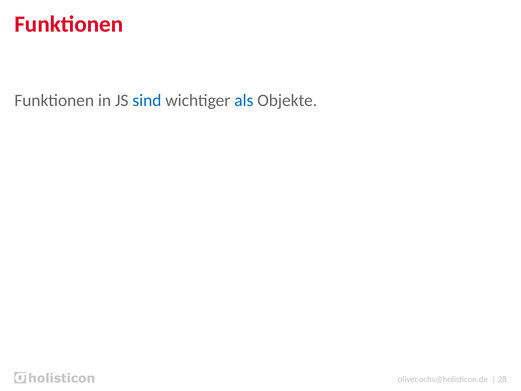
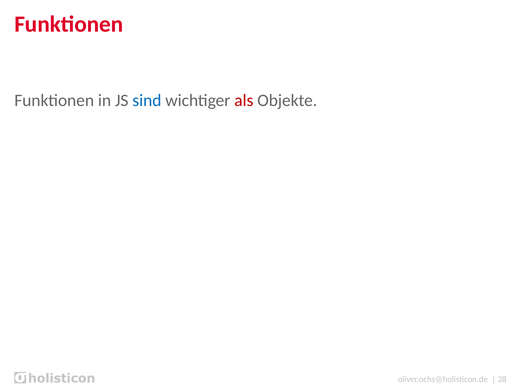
als colour: blue -> red
